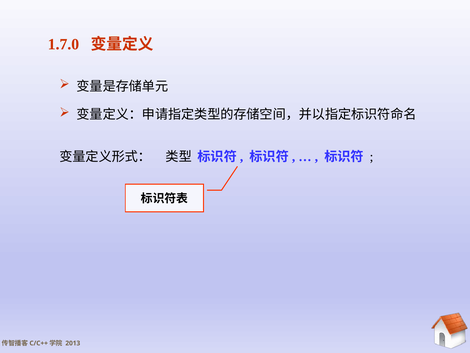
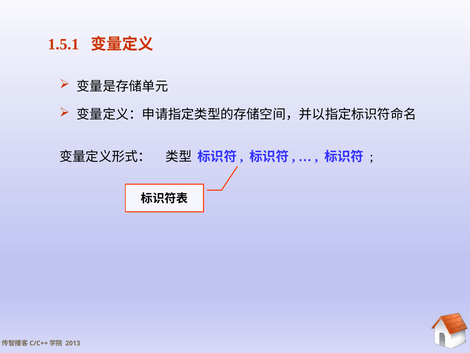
1.7.0: 1.7.0 -> 1.5.1
